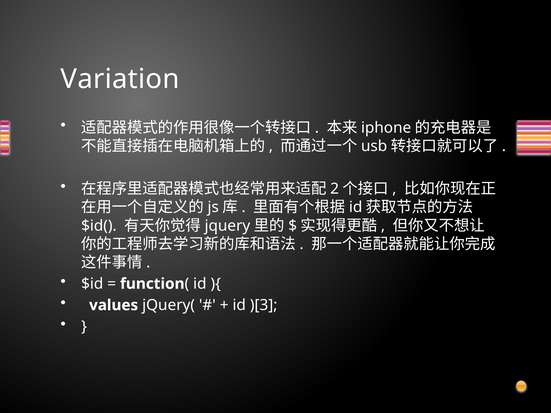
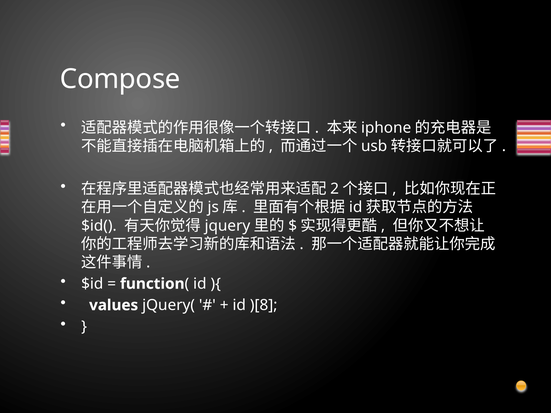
Variation: Variation -> Compose
)[3: )[3 -> )[8
